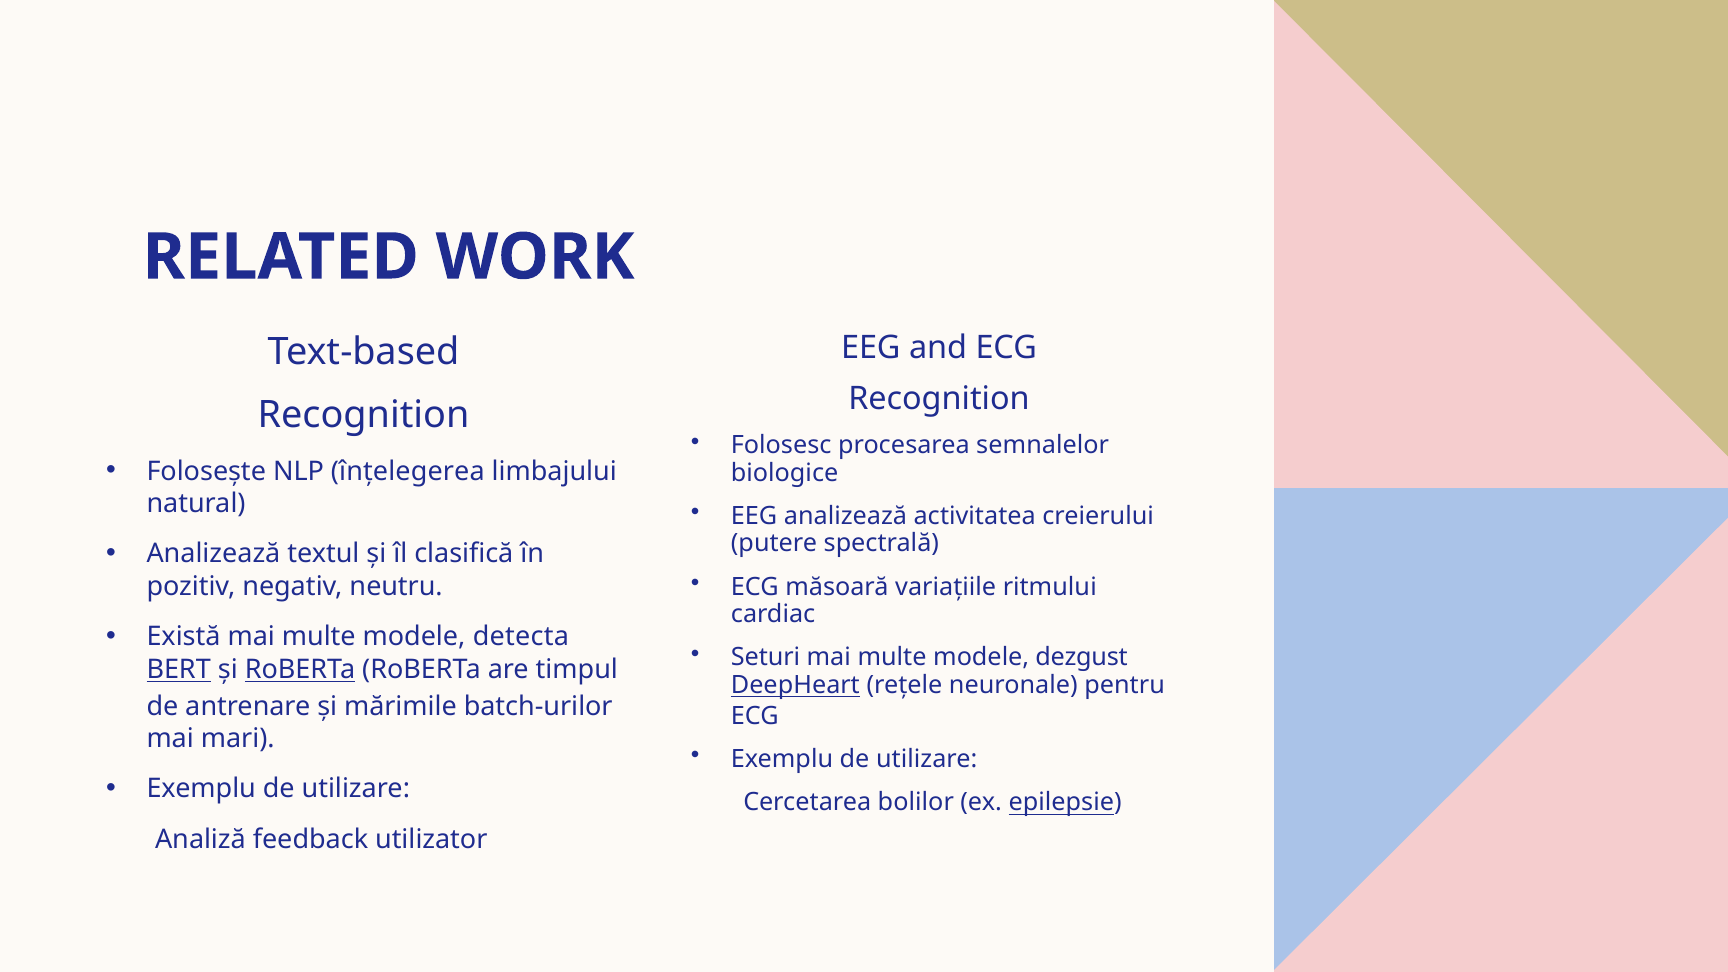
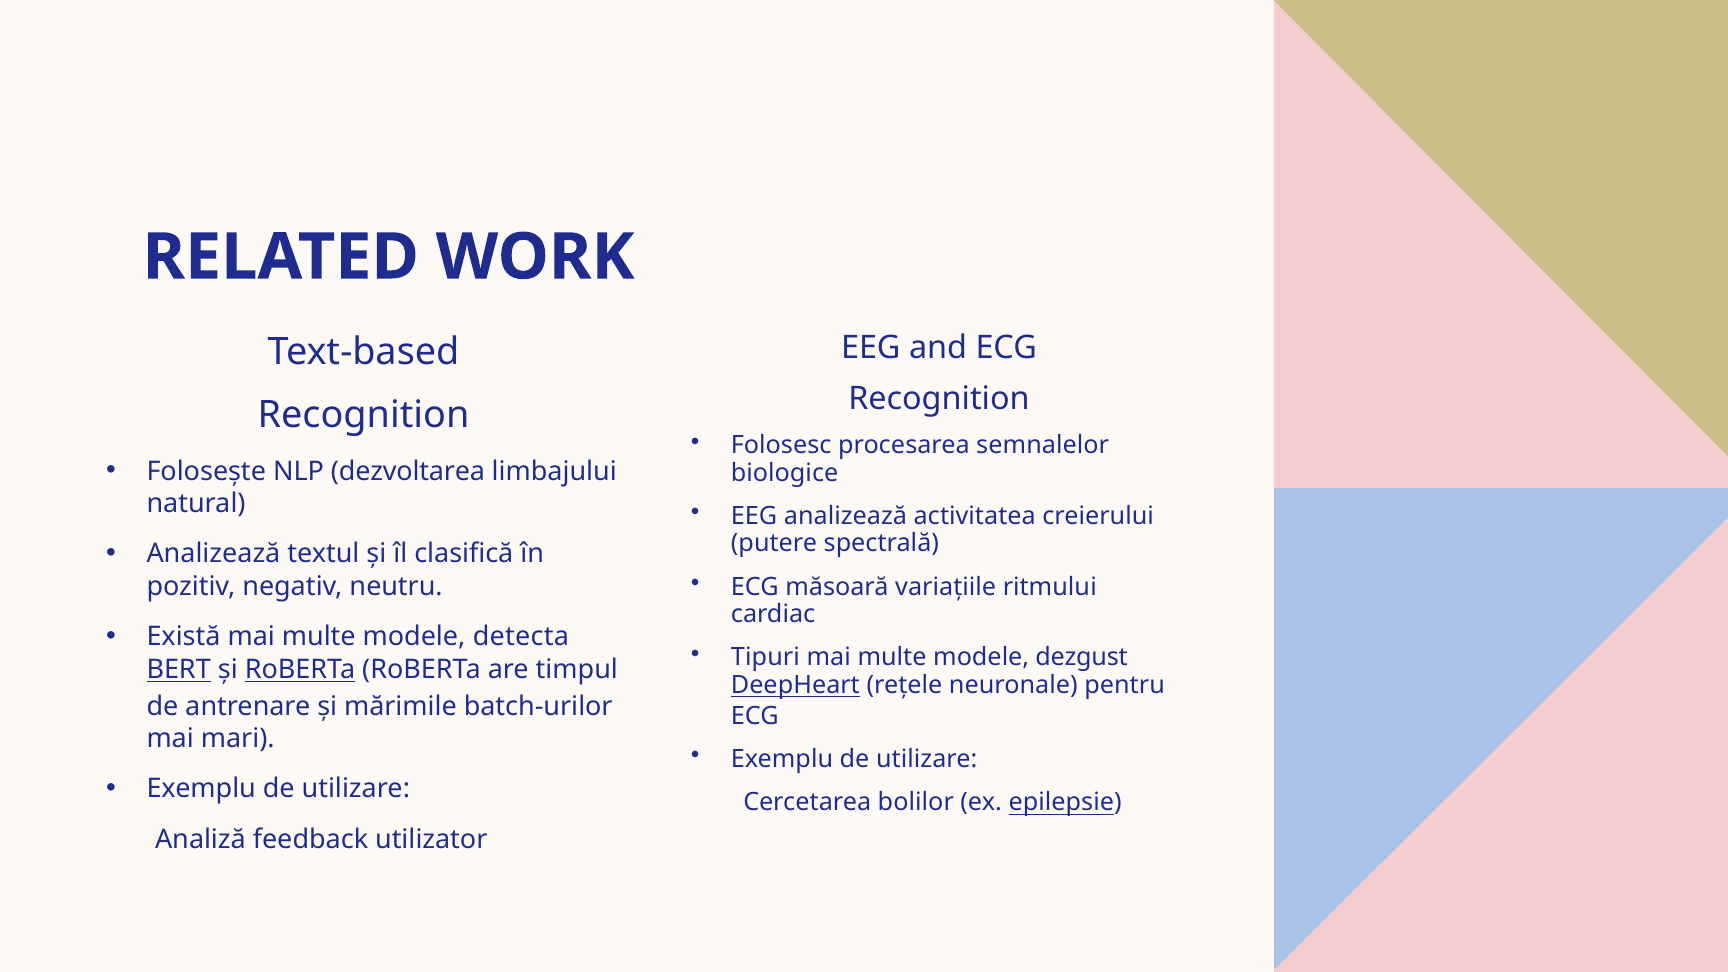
înțelegerea: înțelegerea -> dezvoltarea
Seturi: Seturi -> Tipuri
